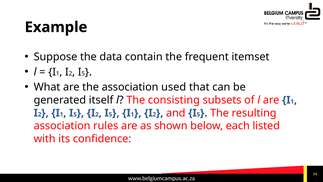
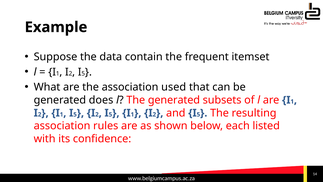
itself: itself -> does
The consisting: consisting -> generated
